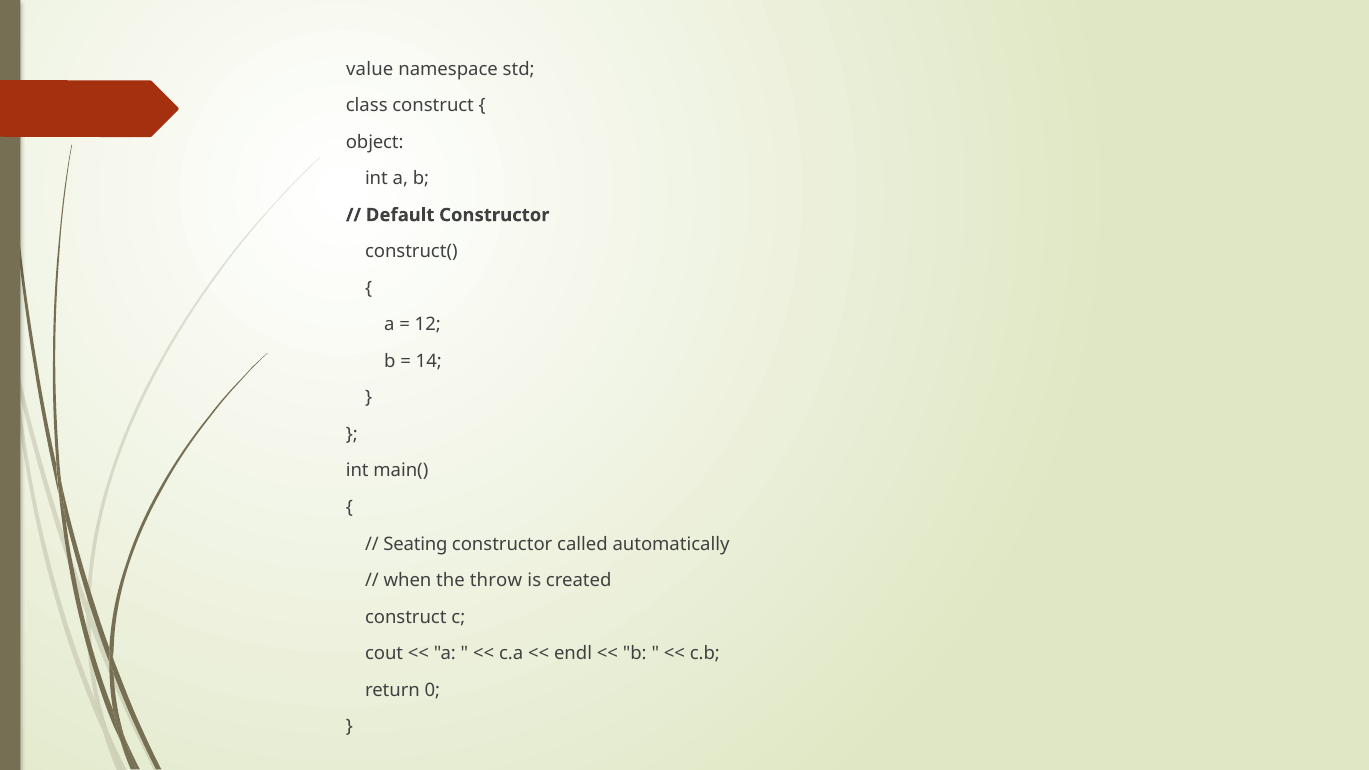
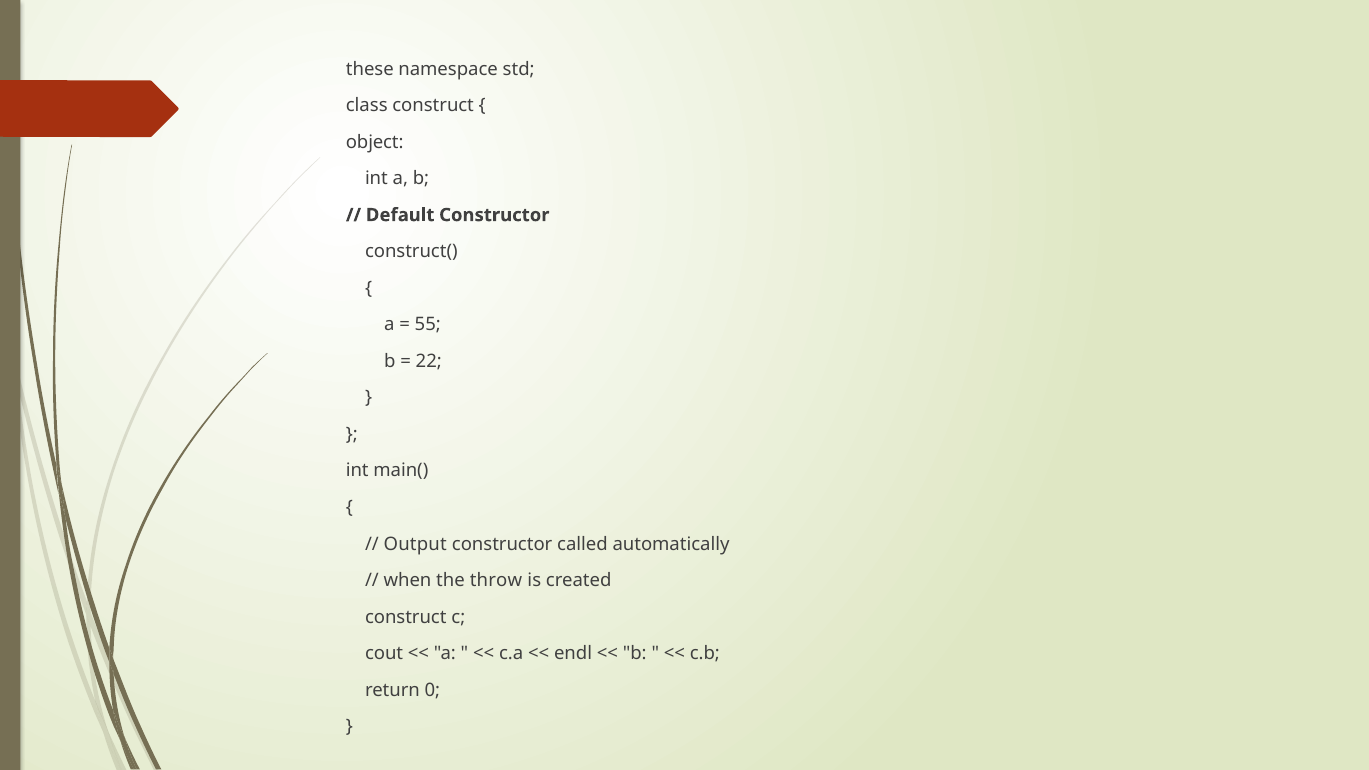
value: value -> these
12: 12 -> 55
14: 14 -> 22
Seating: Seating -> Output
